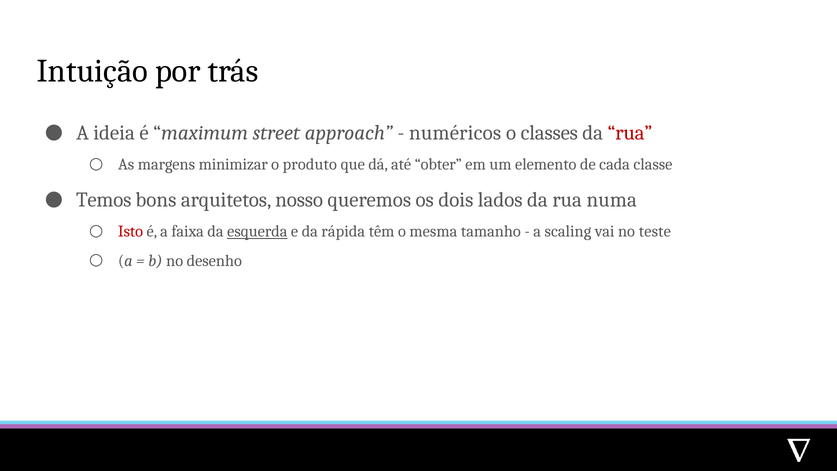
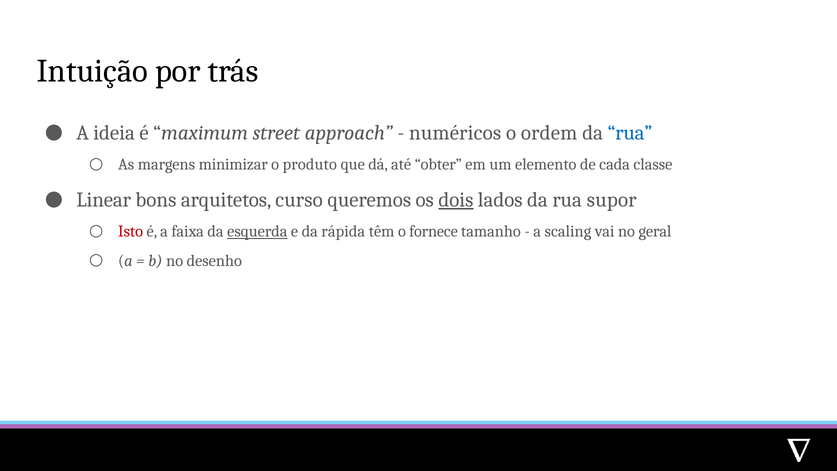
classes: classes -> ordem
rua at (630, 133) colour: red -> blue
Temos: Temos -> Linear
nosso: nosso -> curso
dois underline: none -> present
numa: numa -> supor
mesma: mesma -> fornece
teste: teste -> geral
